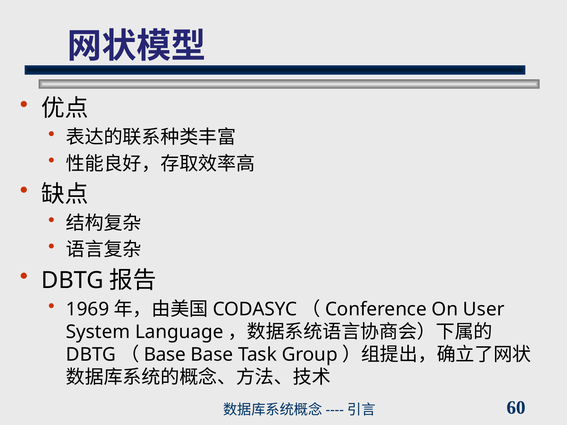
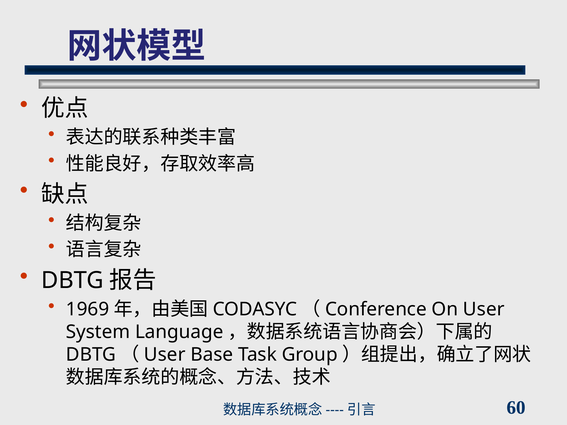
Base at (165, 355): Base -> User
